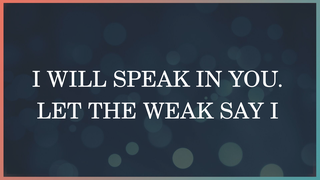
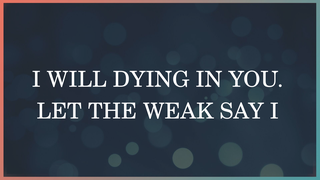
SPEAK: SPEAK -> DYING
